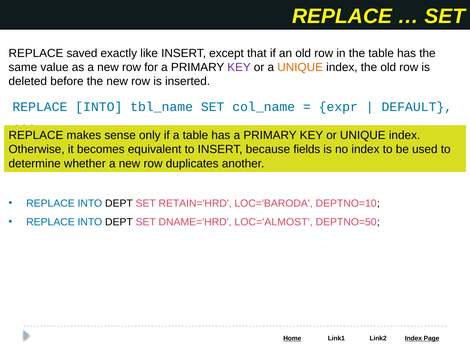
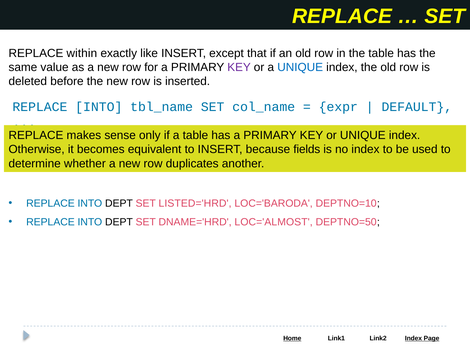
saved: saved -> within
UNIQUE at (300, 67) colour: orange -> blue
RETAIN='HRD: RETAIN='HRD -> LISTED='HRD
